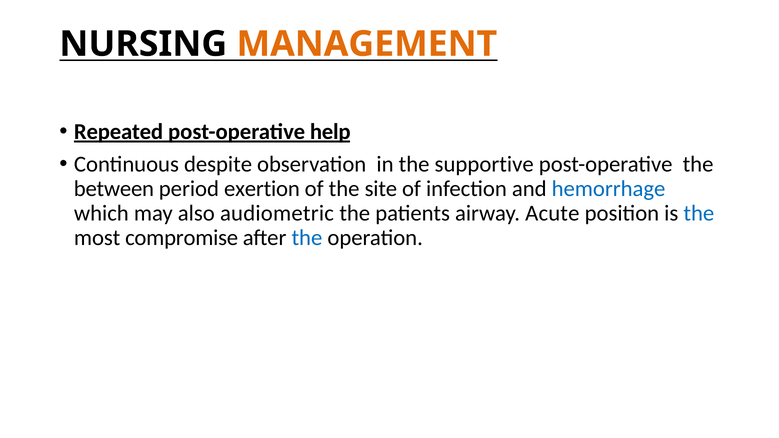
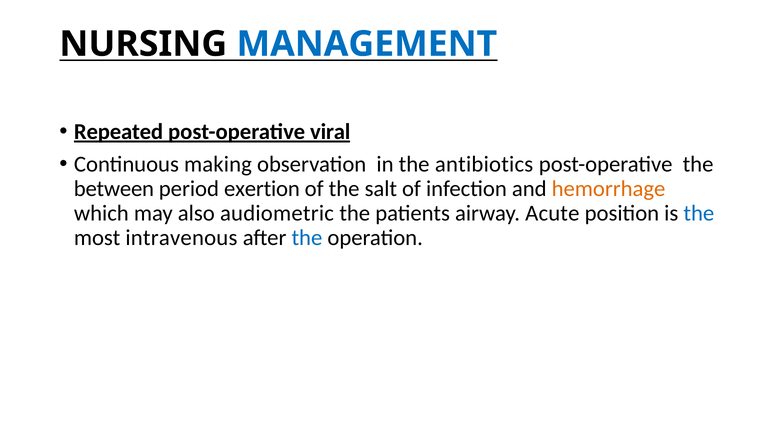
MANAGEMENT colour: orange -> blue
help: help -> viral
despite: despite -> making
supportive: supportive -> antibiotics
site: site -> salt
hemorrhage colour: blue -> orange
compromise: compromise -> intravenous
